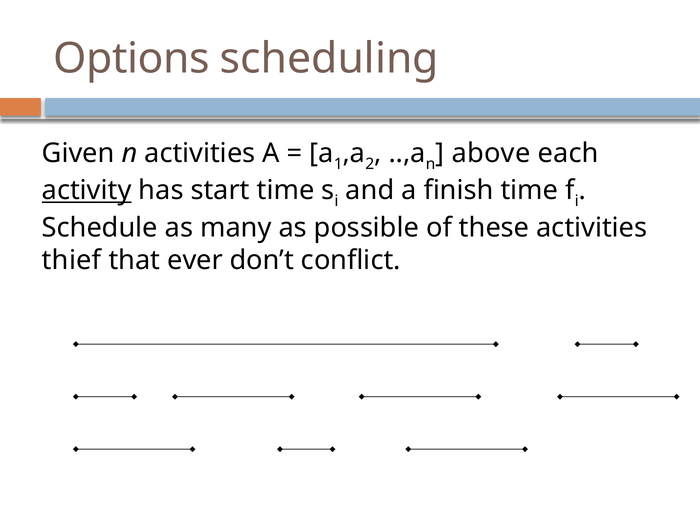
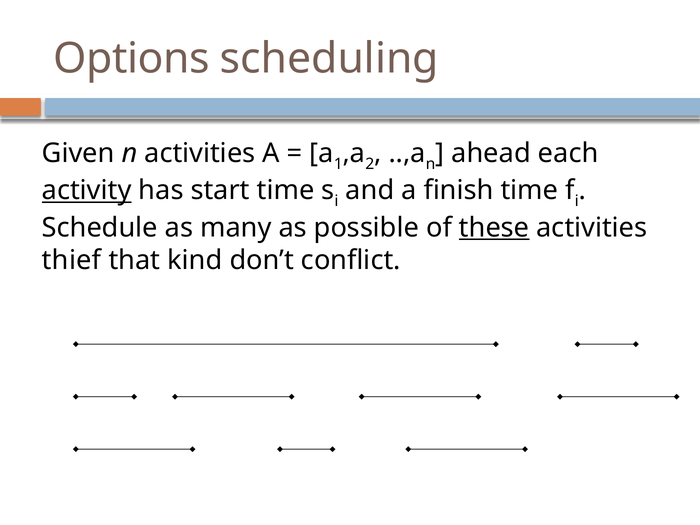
above: above -> ahead
these underline: none -> present
ever: ever -> kind
